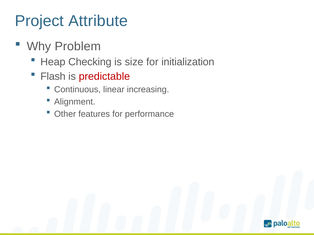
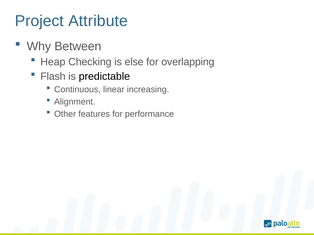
Problem: Problem -> Between
size: size -> else
initialization: initialization -> overlapping
predictable colour: red -> black
